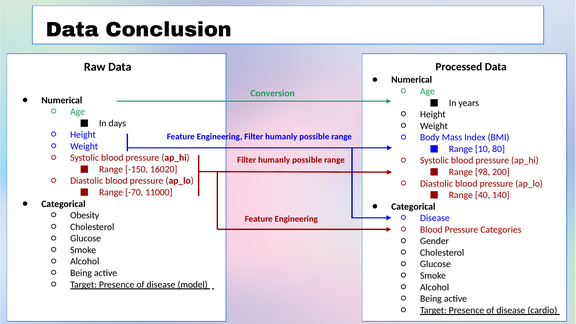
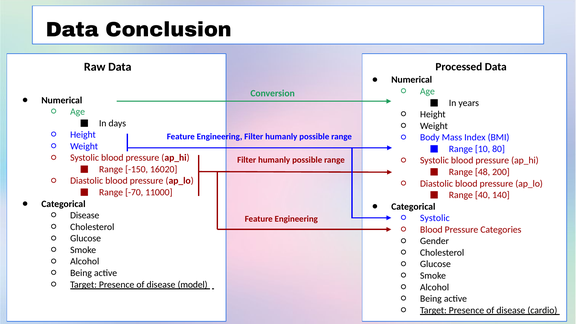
98: 98 -> 48
Obesity at (85, 215): Obesity -> Disease
Disease at (435, 218): Disease -> Systolic
